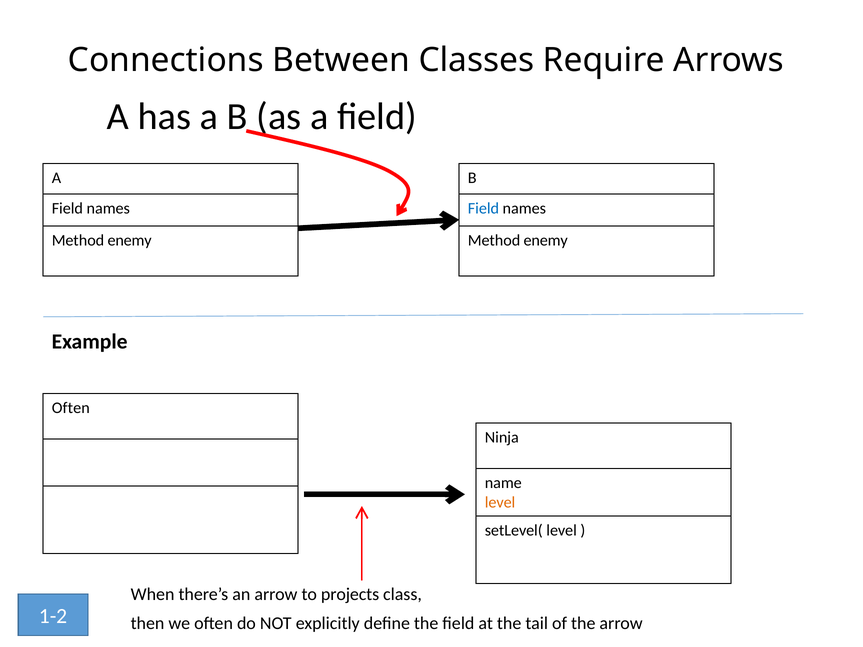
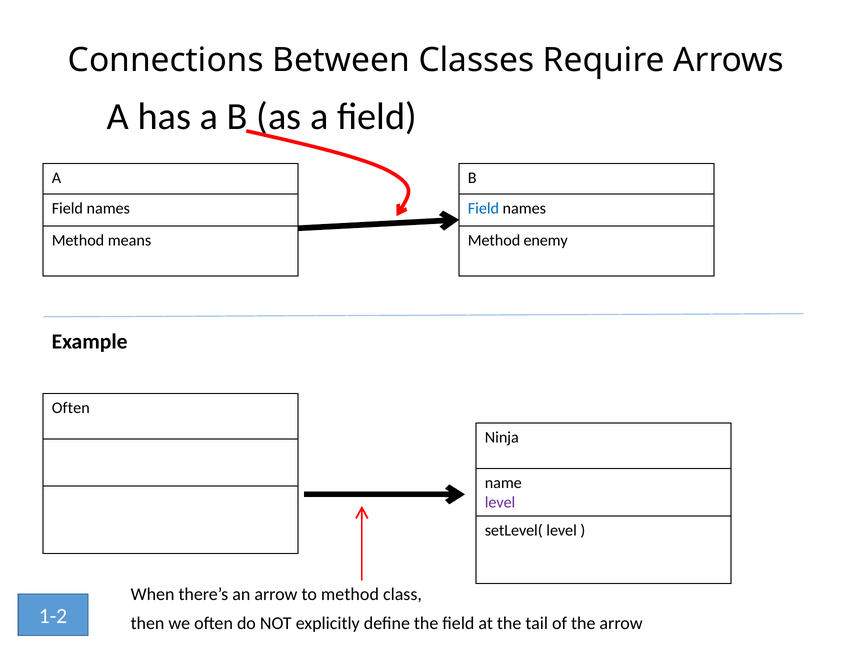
enemy at (130, 240): enemy -> means
level at (500, 503) colour: orange -> purple
to projects: projects -> method
